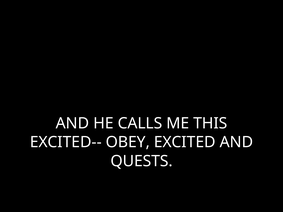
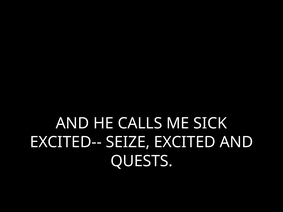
THIS: THIS -> SICK
OBEY: OBEY -> SEIZE
